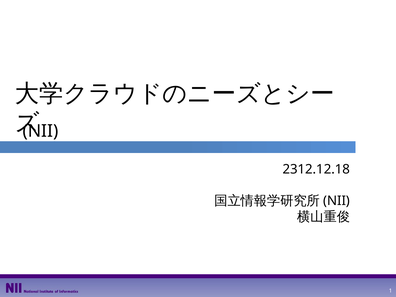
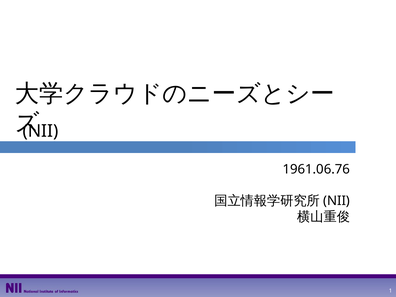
2312.12.18: 2312.12.18 -> 1961.06.76
